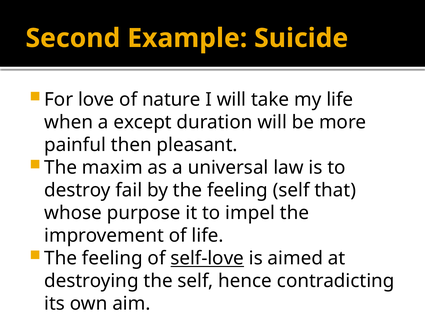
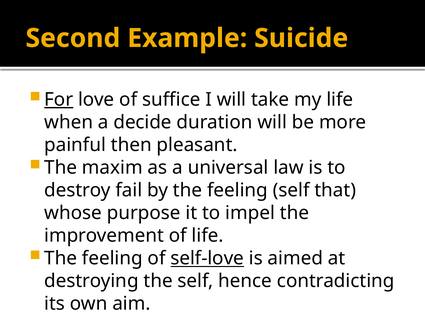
For underline: none -> present
nature: nature -> suffice
except: except -> decide
